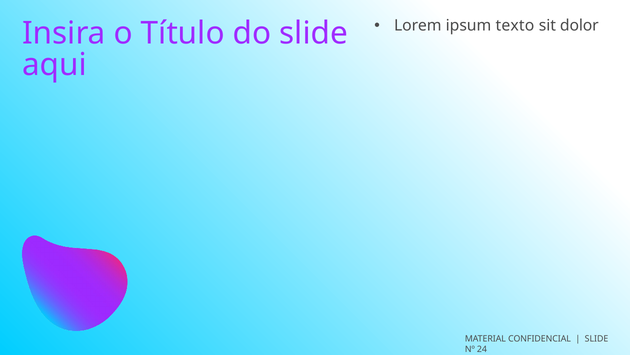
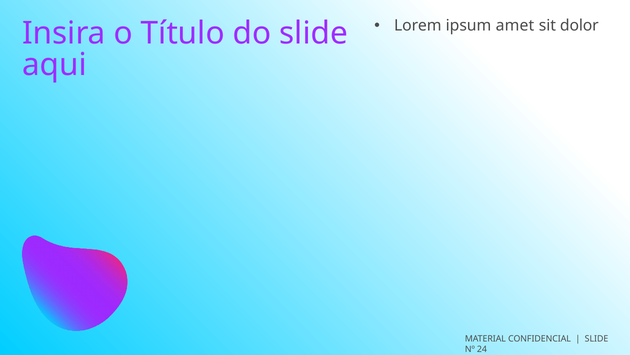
texto: texto -> amet
